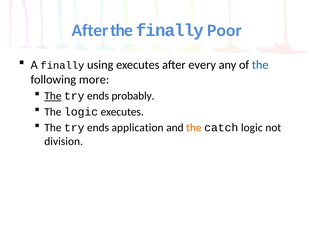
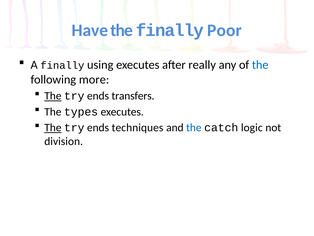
After at (90, 30): After -> Have
every: every -> really
probably: probably -> transfers
The logic: logic -> types
The at (53, 127) underline: none -> present
application: application -> techniques
the at (194, 127) colour: orange -> blue
